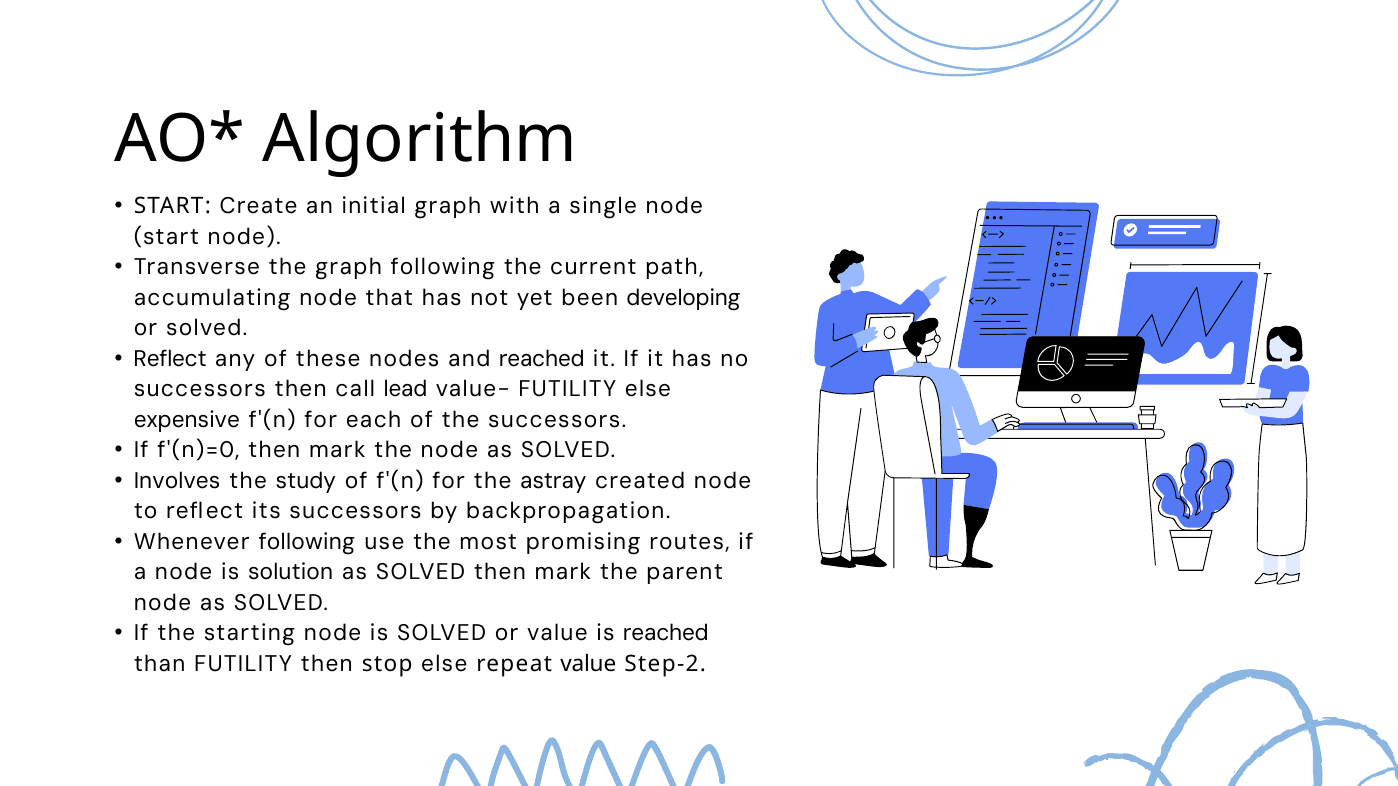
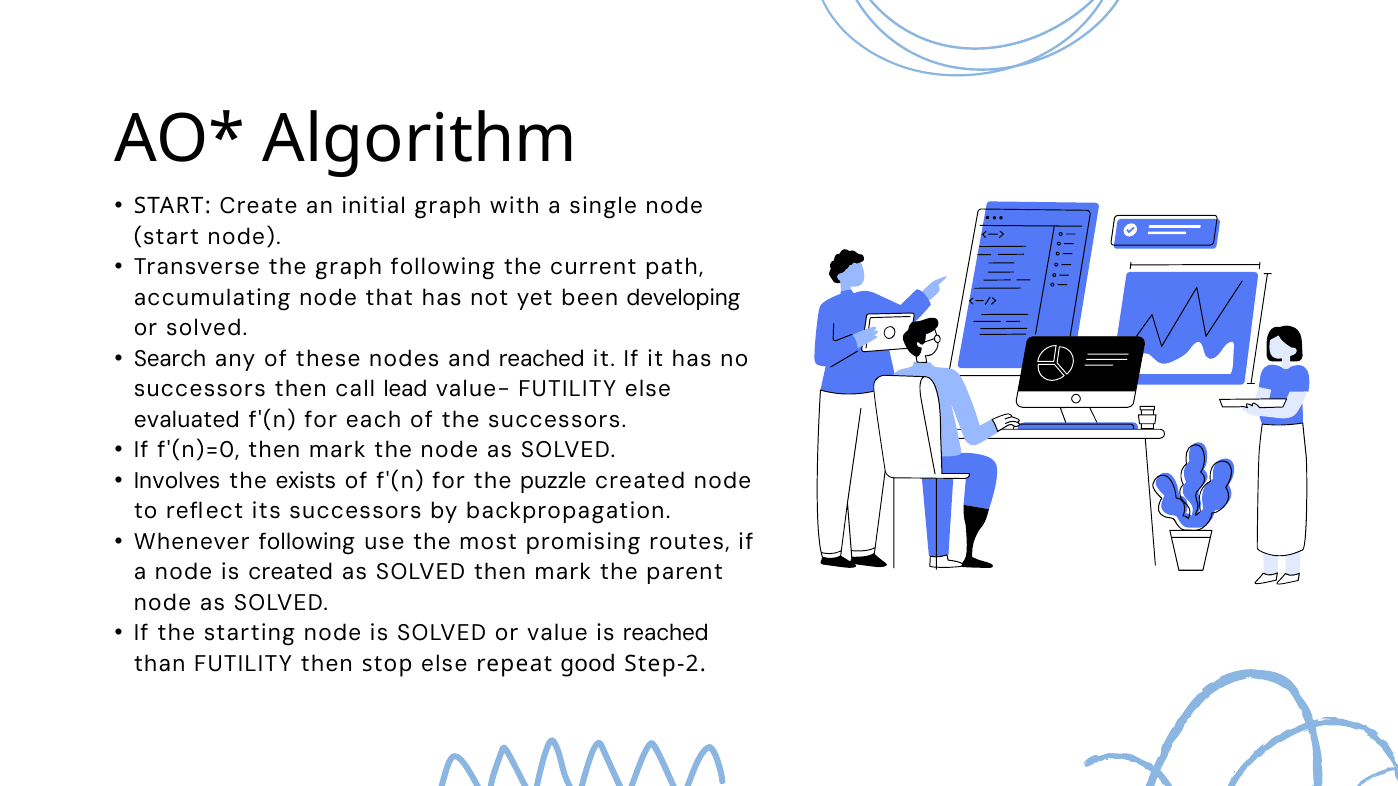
Reflect at (170, 359): Reflect -> Search
expensive: expensive -> evaluated
study: study -> exists
astray: astray -> puzzle
is solution: solution -> created
repeat value: value -> good
